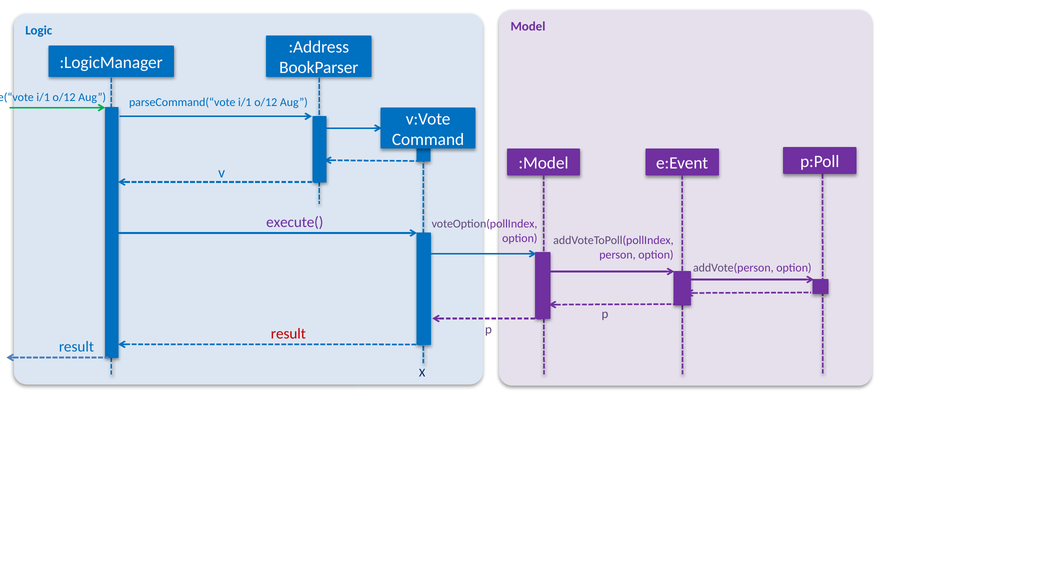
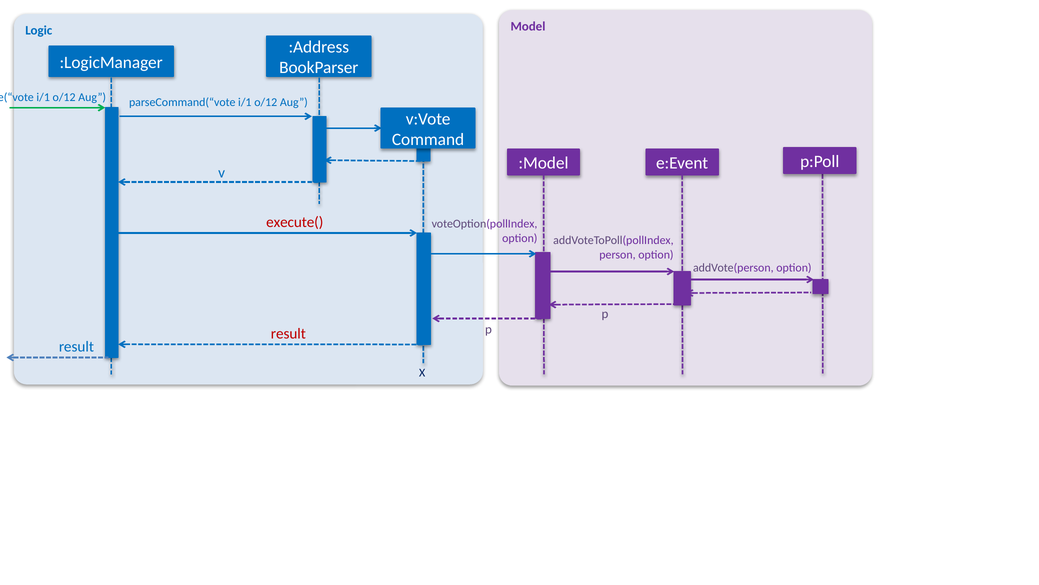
execute( colour: purple -> red
